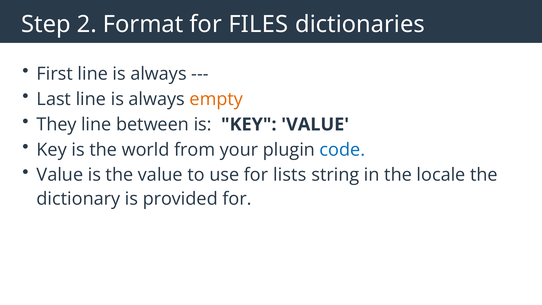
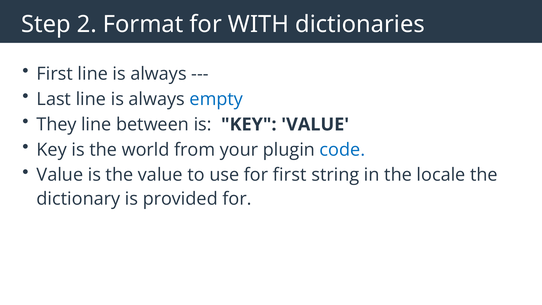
FILES: FILES -> WITH
empty colour: orange -> blue
for lists: lists -> first
